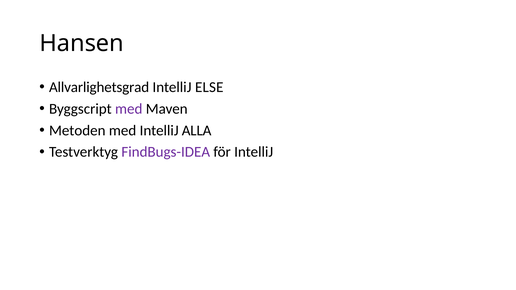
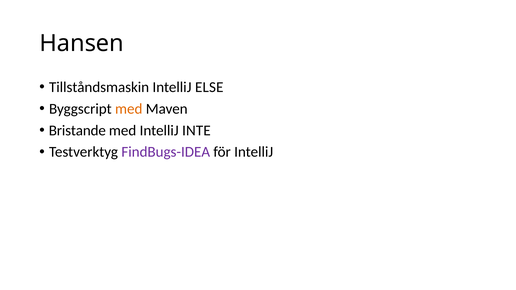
Allvarlighetsgrad: Allvarlighetsgrad -> Tillståndsmaskin
med at (129, 109) colour: purple -> orange
Metoden: Metoden -> Bristande
ALLA: ALLA -> INTE
